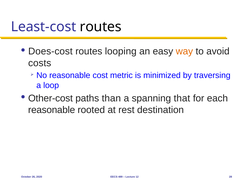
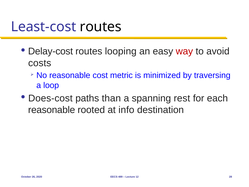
Does-cost: Does-cost -> Delay-cost
way colour: orange -> red
Other-cost: Other-cost -> Does-cost
that: that -> rest
rest: rest -> info
